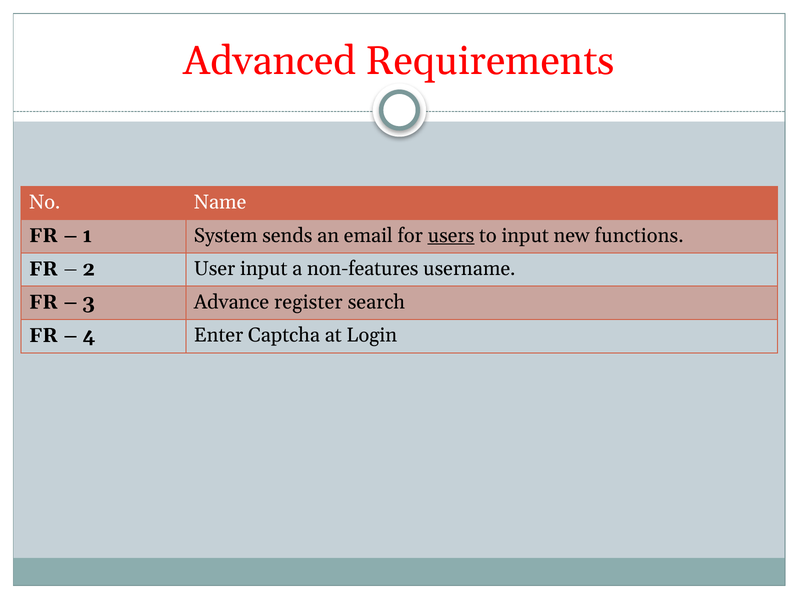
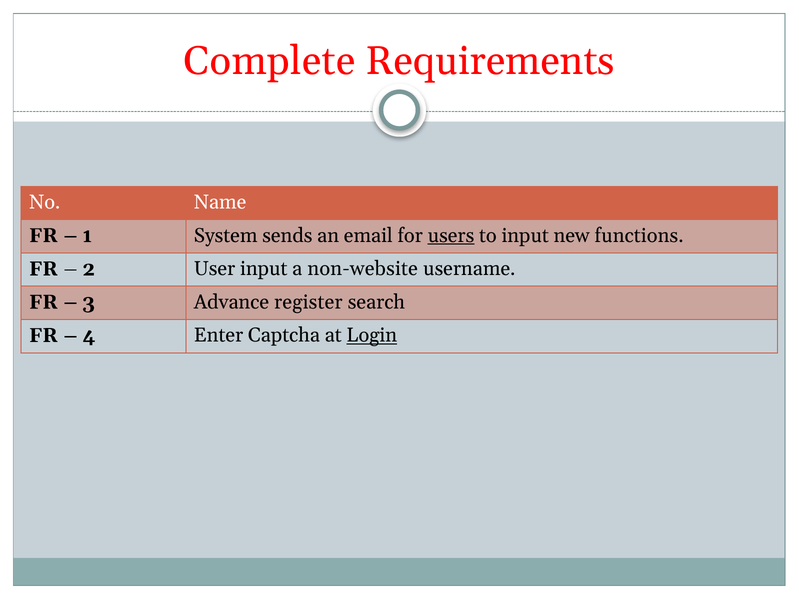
Advanced: Advanced -> Complete
non-features: non-features -> non-website
Login underline: none -> present
